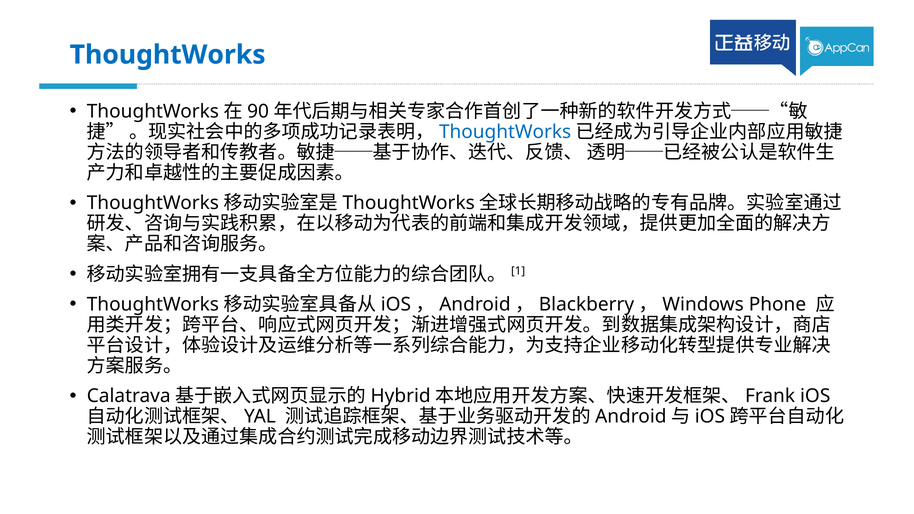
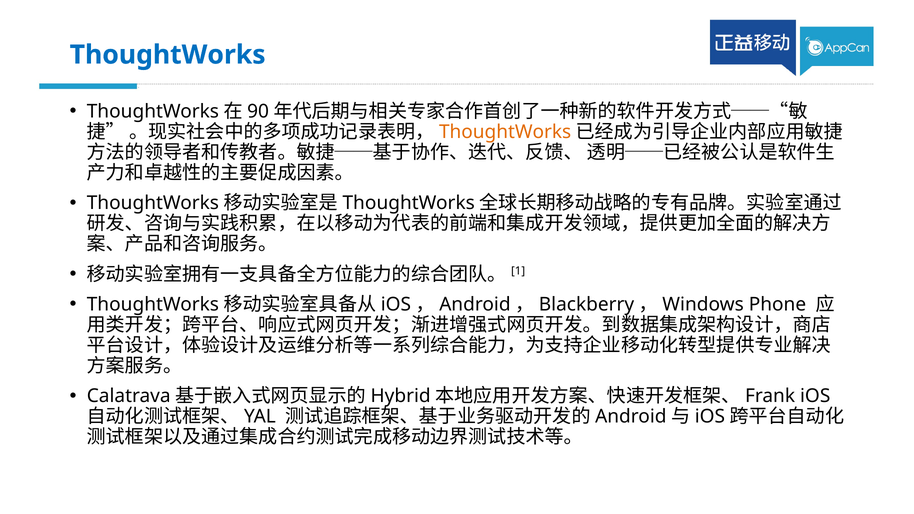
ThoughtWorks at (505, 132) colour: blue -> orange
